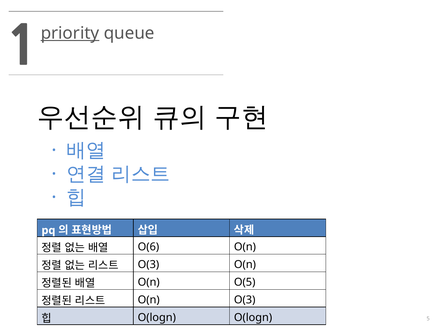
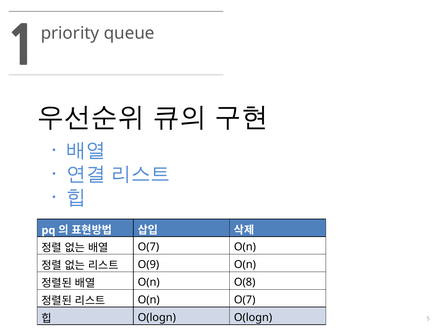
priority underline: present -> none
O(6 at (148, 247): O(6 -> O(7
O(3 at (148, 265): O(3 -> O(9
O(5: O(5 -> O(8
O(n O(3: O(3 -> O(7
